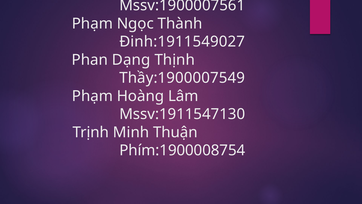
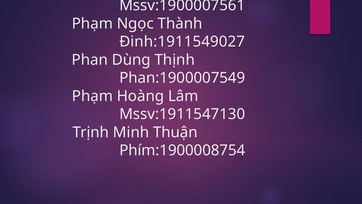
Dạng: Dạng -> Dùng
Thầy:1900007549: Thầy:1900007549 -> Phan:1900007549
